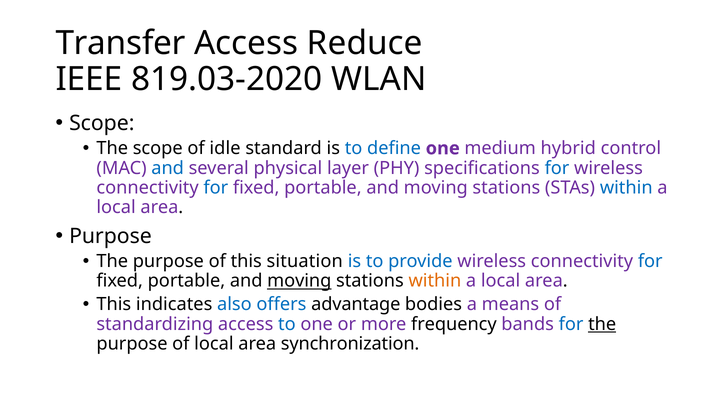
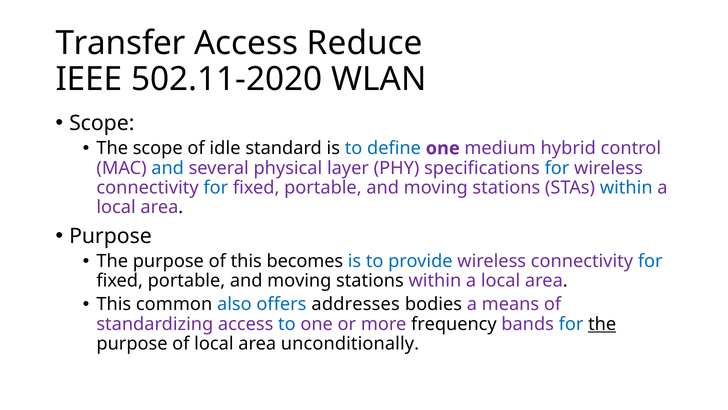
819.03-2020: 819.03-2020 -> 502.11-2020
situation: situation -> becomes
moving at (299, 281) underline: present -> none
within at (435, 281) colour: orange -> purple
indicates: indicates -> common
advantage: advantage -> addresses
synchronization: synchronization -> unconditionally
